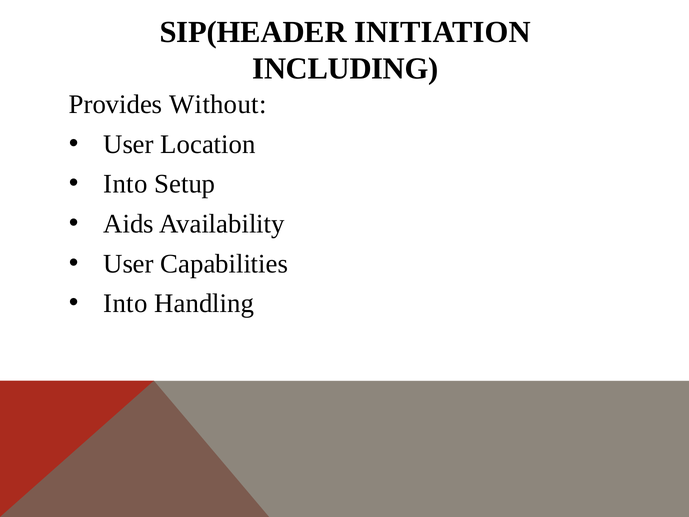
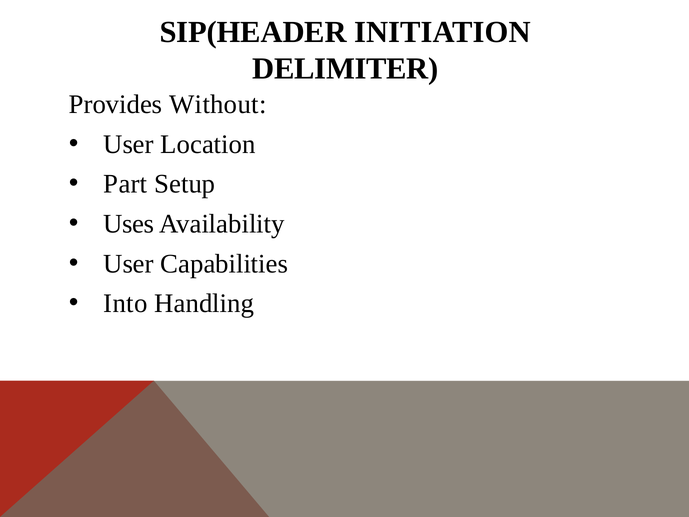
INCLUDING: INCLUDING -> DELIMITER
Into at (125, 184): Into -> Part
Aids: Aids -> Uses
